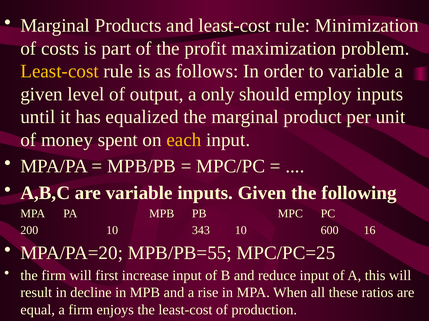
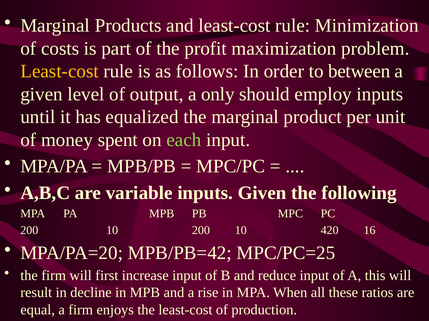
to variable: variable -> between
each colour: yellow -> light green
10 343: 343 -> 200
600: 600 -> 420
MPB/PB=55: MPB/PB=55 -> MPB/PB=42
